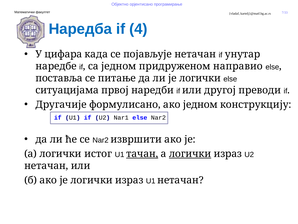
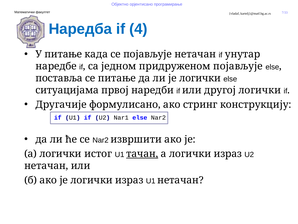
У цифара: цифара -> питање
придруженом направио: направио -> појављује
другој преводи: преводи -> логички
ако једном: једном -> стринг
логички at (190, 154) underline: present -> none
